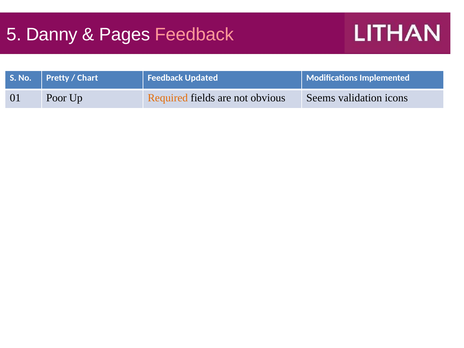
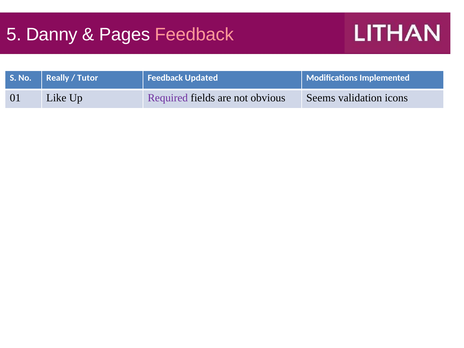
Pretty: Pretty -> Really
Chart: Chart -> Tutor
Poor: Poor -> Like
Required colour: orange -> purple
